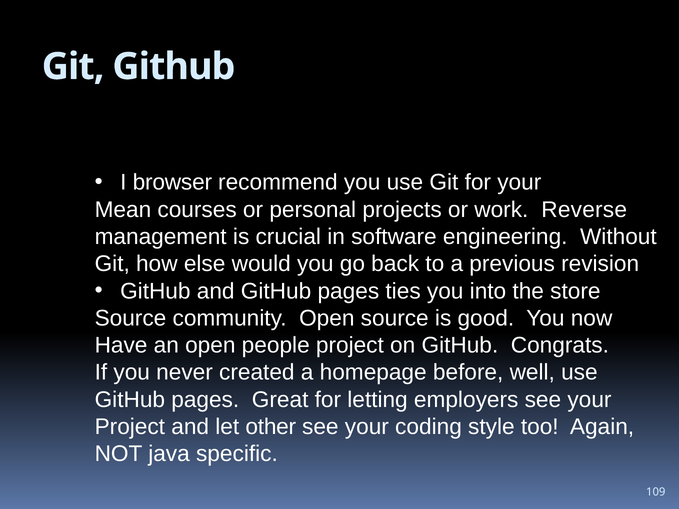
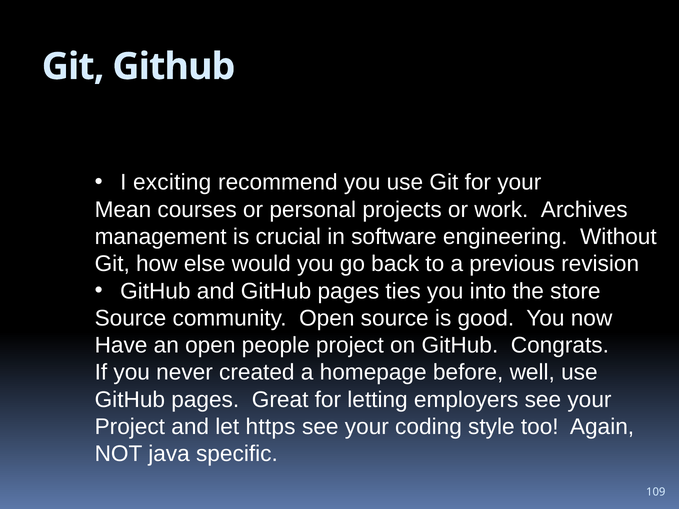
browser: browser -> exciting
Reverse: Reverse -> Archives
other: other -> https
